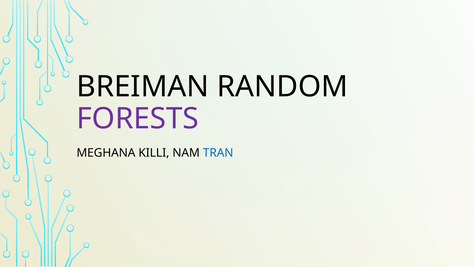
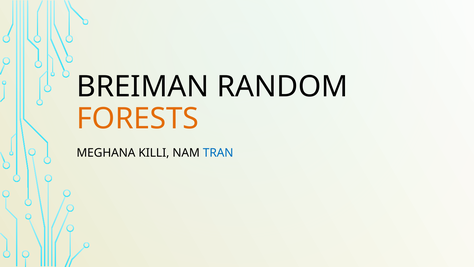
FORESTS colour: purple -> orange
